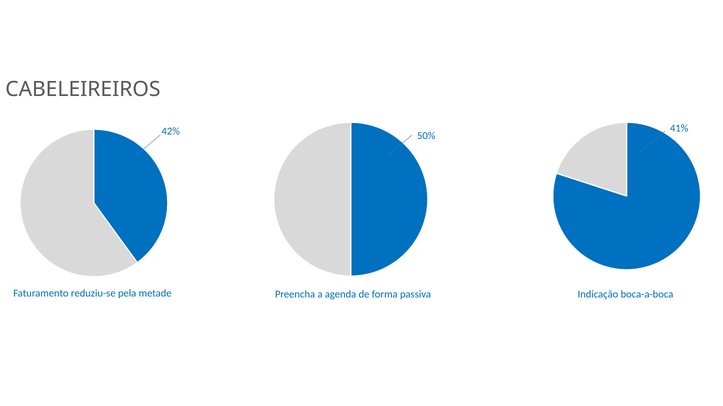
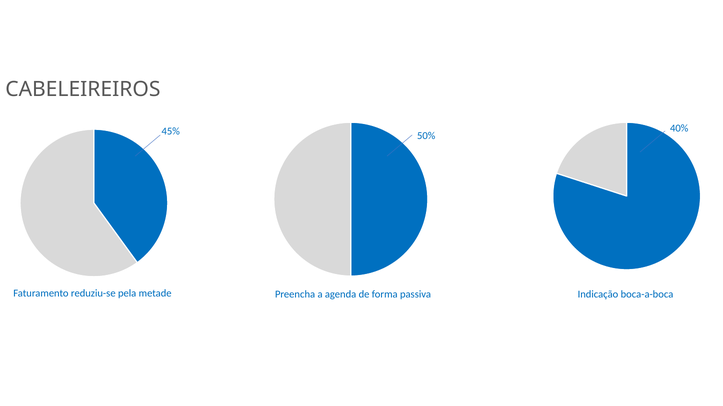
41%: 41% -> 40%
42%: 42% -> 45%
